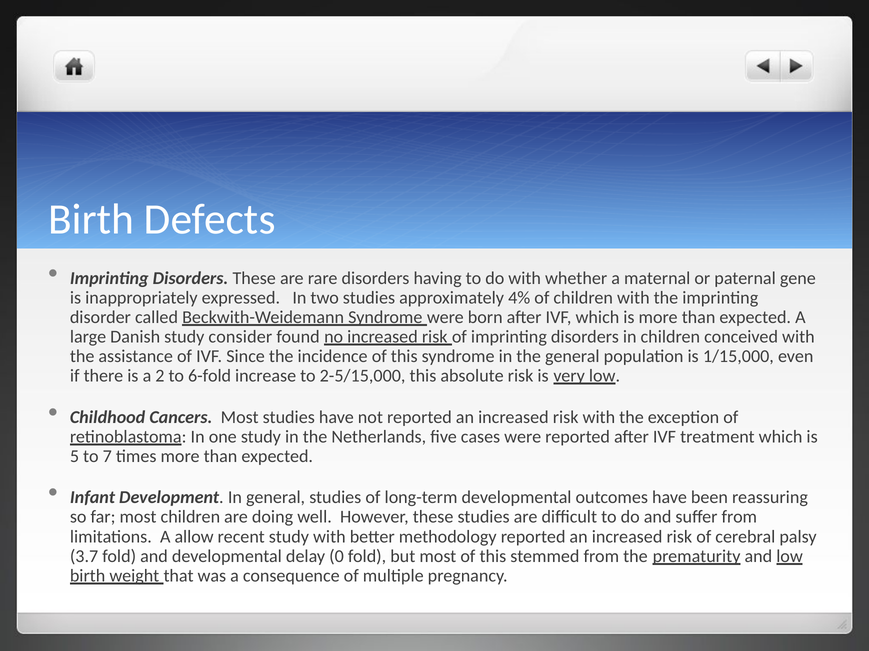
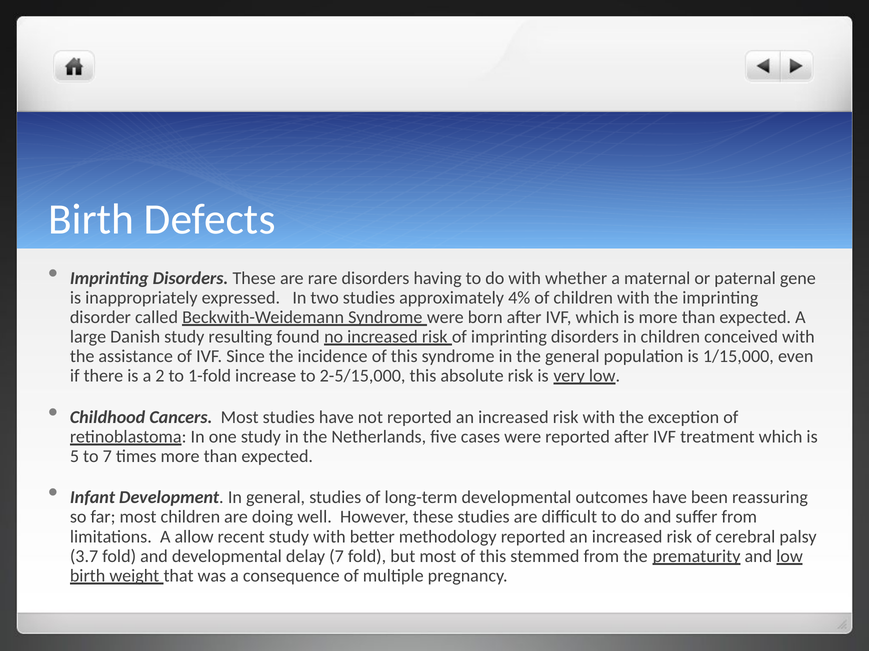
consider: consider -> resulting
6-fold: 6-fold -> 1-fold
delay 0: 0 -> 7
